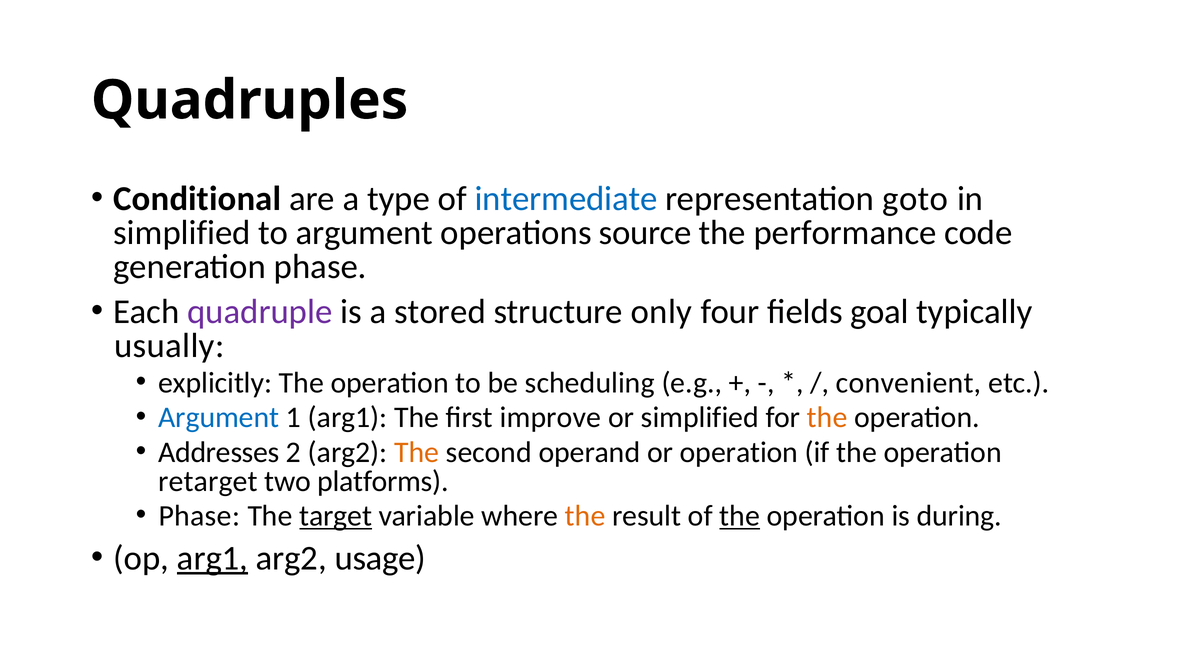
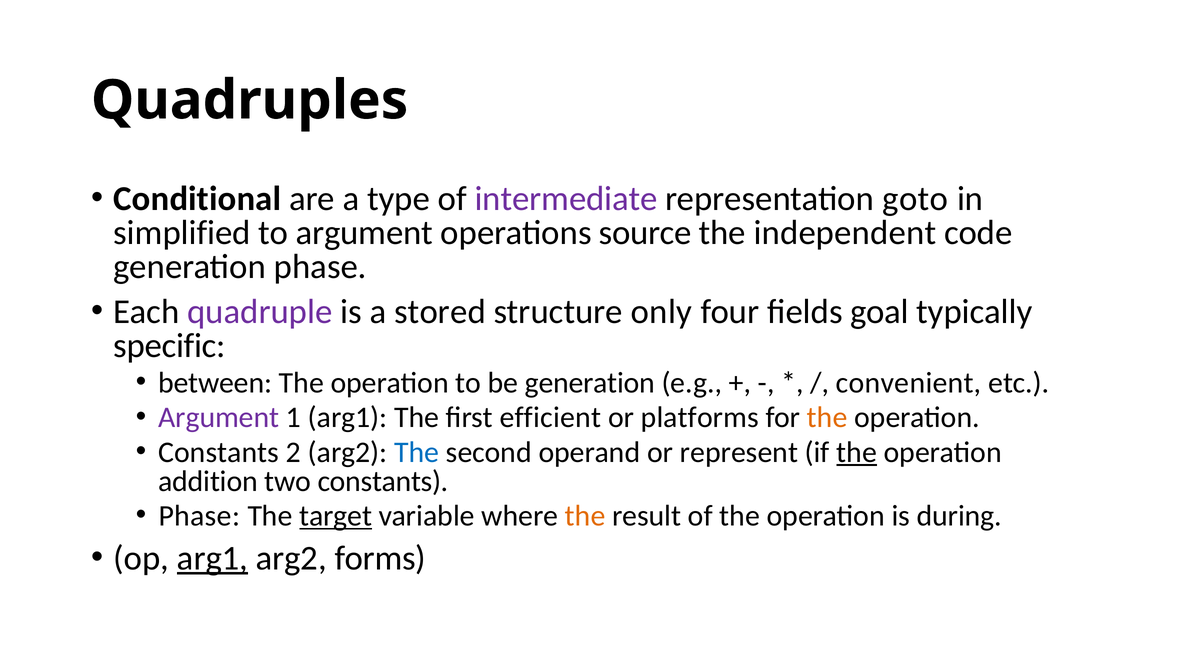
intermediate colour: blue -> purple
performance: performance -> independent
usually: usually -> specific
explicitly: explicitly -> between
be scheduling: scheduling -> generation
Argument at (219, 417) colour: blue -> purple
improve: improve -> efficient
or simplified: simplified -> platforms
Addresses at (219, 452): Addresses -> Constants
The at (417, 452) colour: orange -> blue
or operation: operation -> represent
the at (857, 452) underline: none -> present
retarget: retarget -> addition
two platforms: platforms -> constants
the at (740, 516) underline: present -> none
usage: usage -> forms
